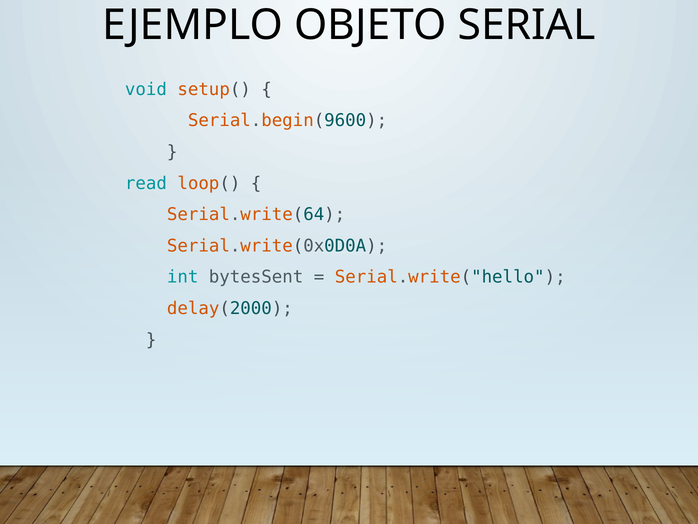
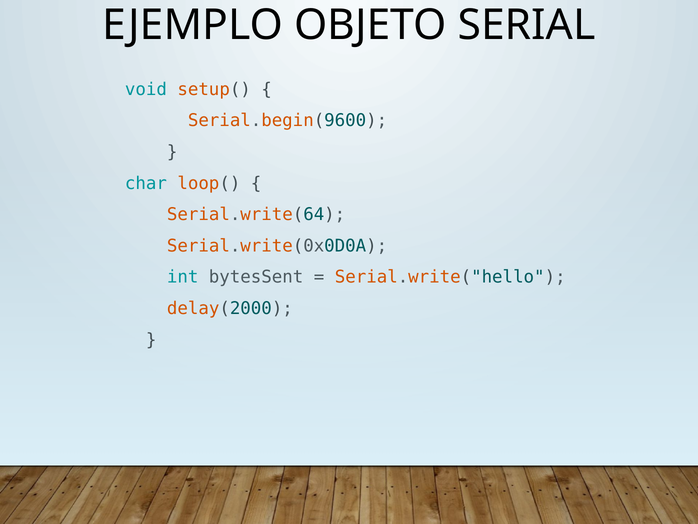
read: read -> char
